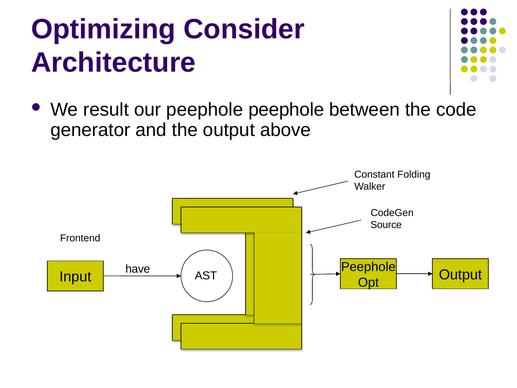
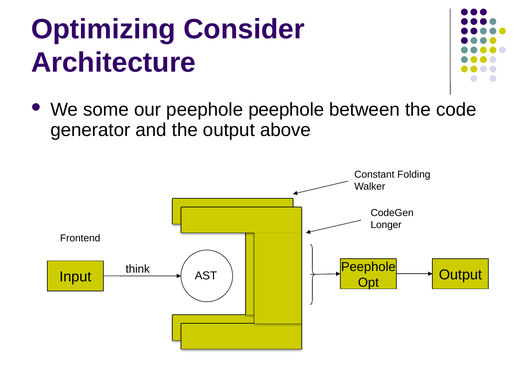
result: result -> some
Source: Source -> Longer
have: have -> think
